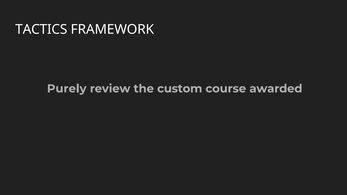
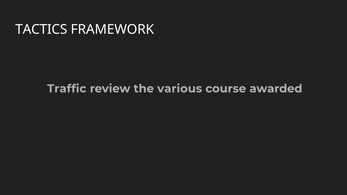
Purely: Purely -> Traffic
custom: custom -> various
